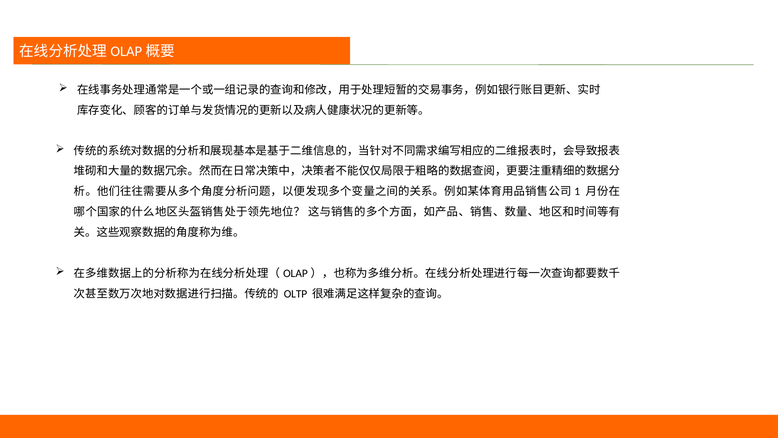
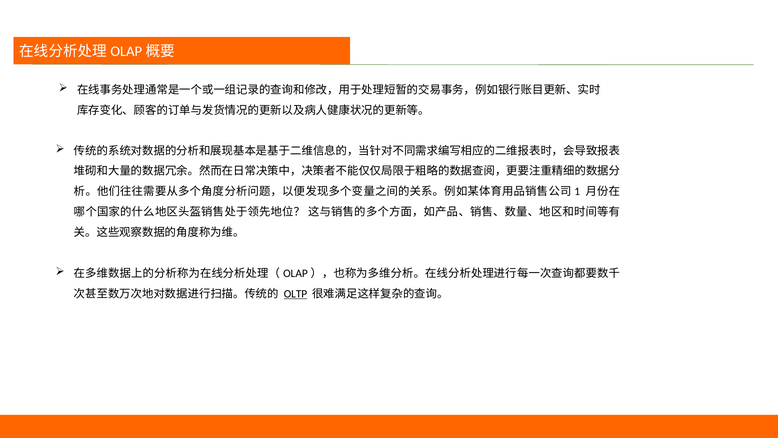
OLTP underline: none -> present
